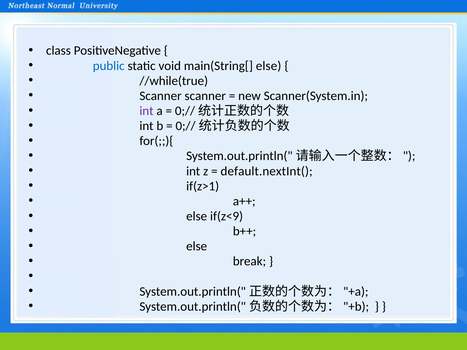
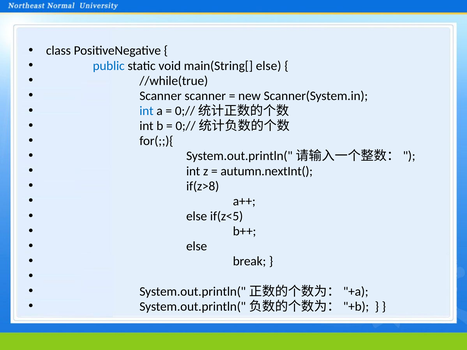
int at (146, 111) colour: purple -> blue
default.nextInt(: default.nextInt( -> autumn.nextInt(
if(z>1: if(z>1 -> if(z>8
if(z<9: if(z<9 -> if(z<5
